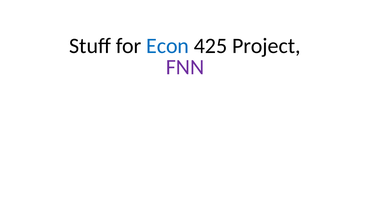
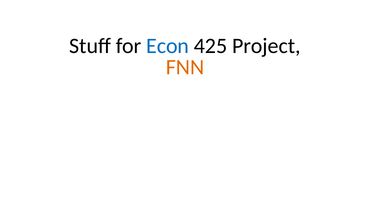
FNN colour: purple -> orange
